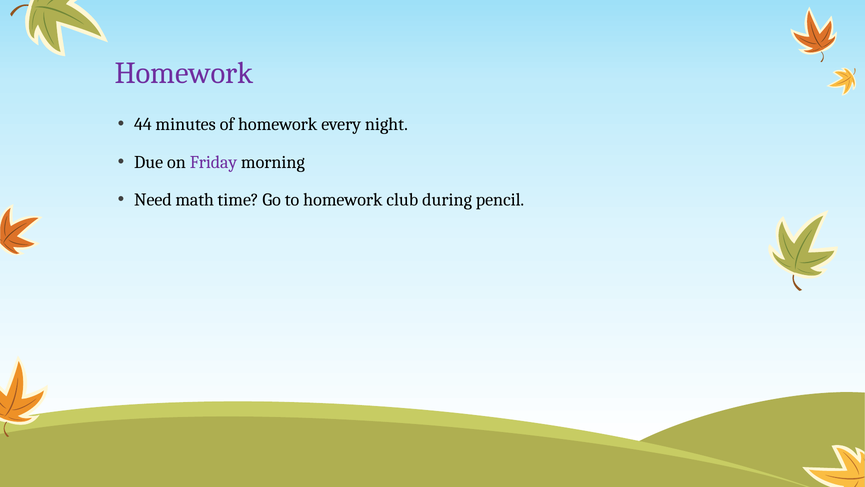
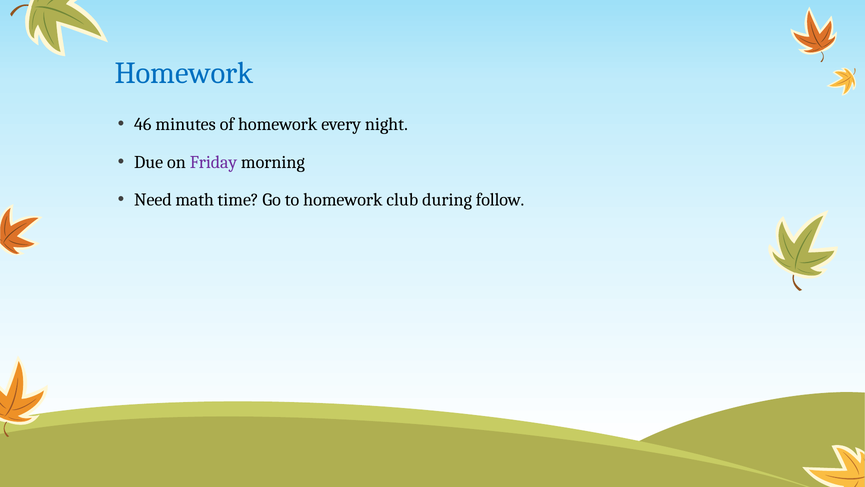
Homework at (184, 73) colour: purple -> blue
44: 44 -> 46
pencil: pencil -> follow
